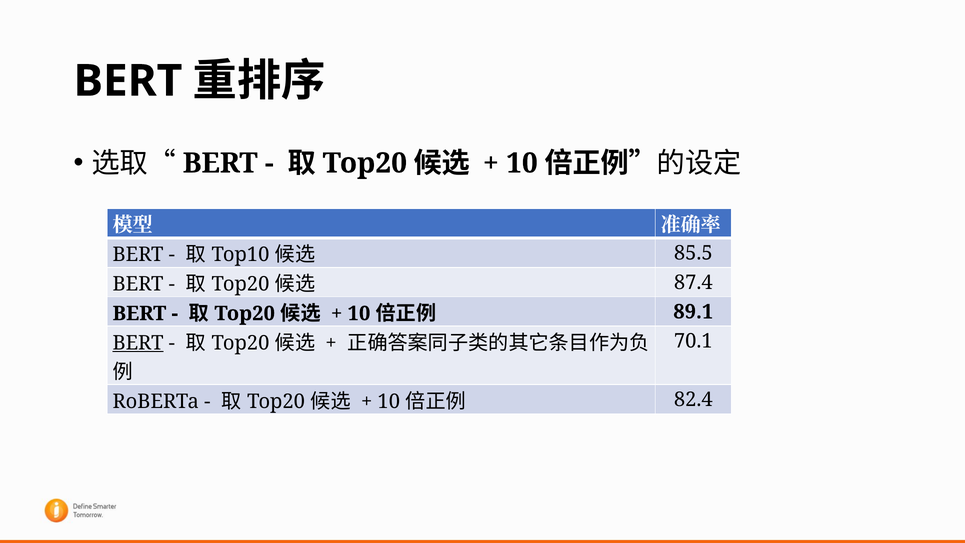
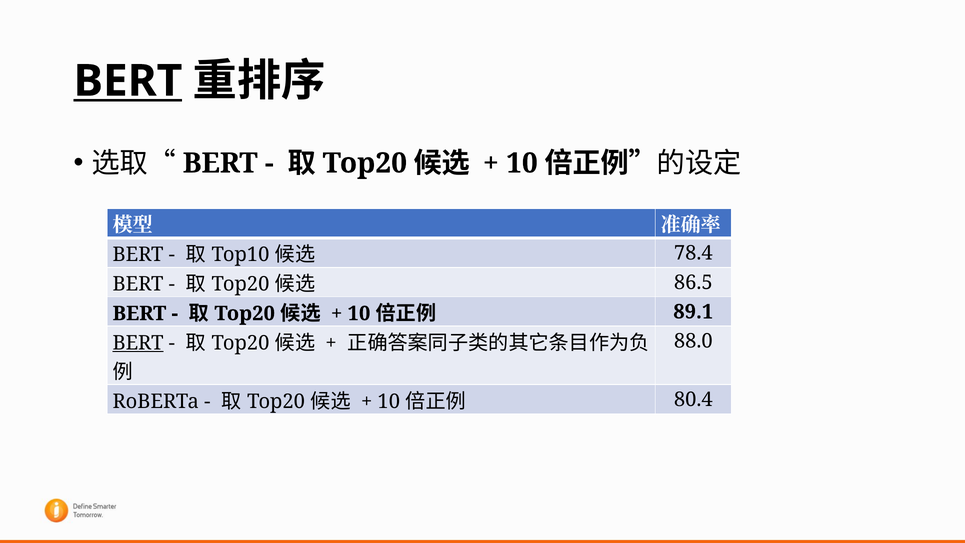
BERT at (128, 81) underline: none -> present
85.5: 85.5 -> 78.4
87.4: 87.4 -> 86.5
70.1: 70.1 -> 88.0
82.4: 82.4 -> 80.4
